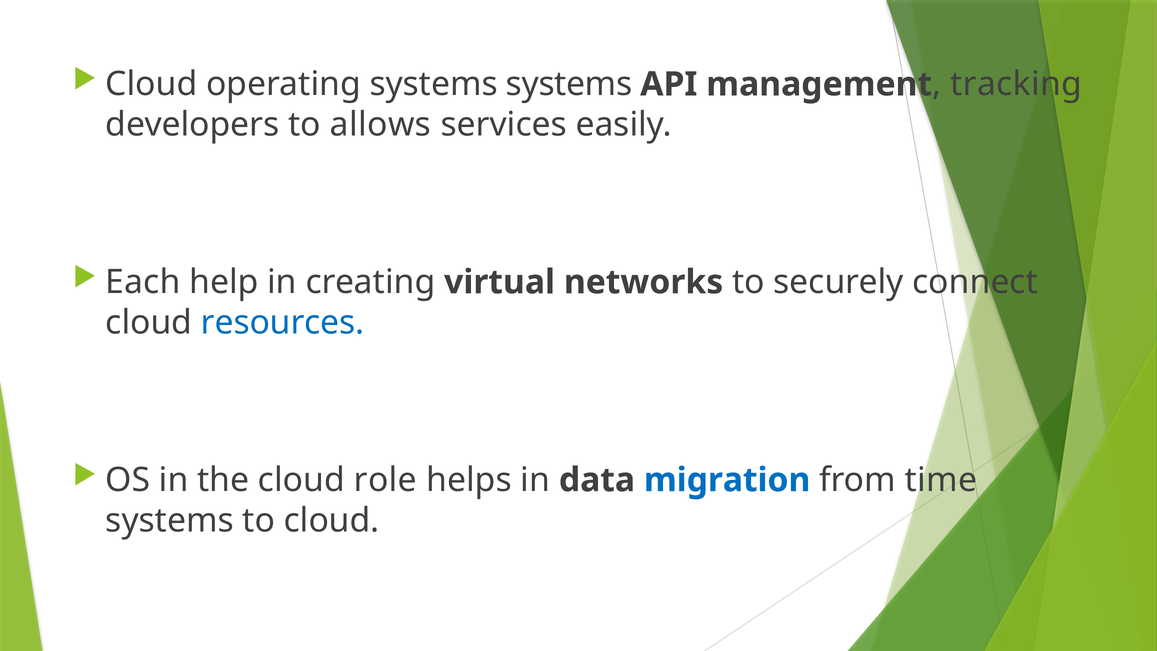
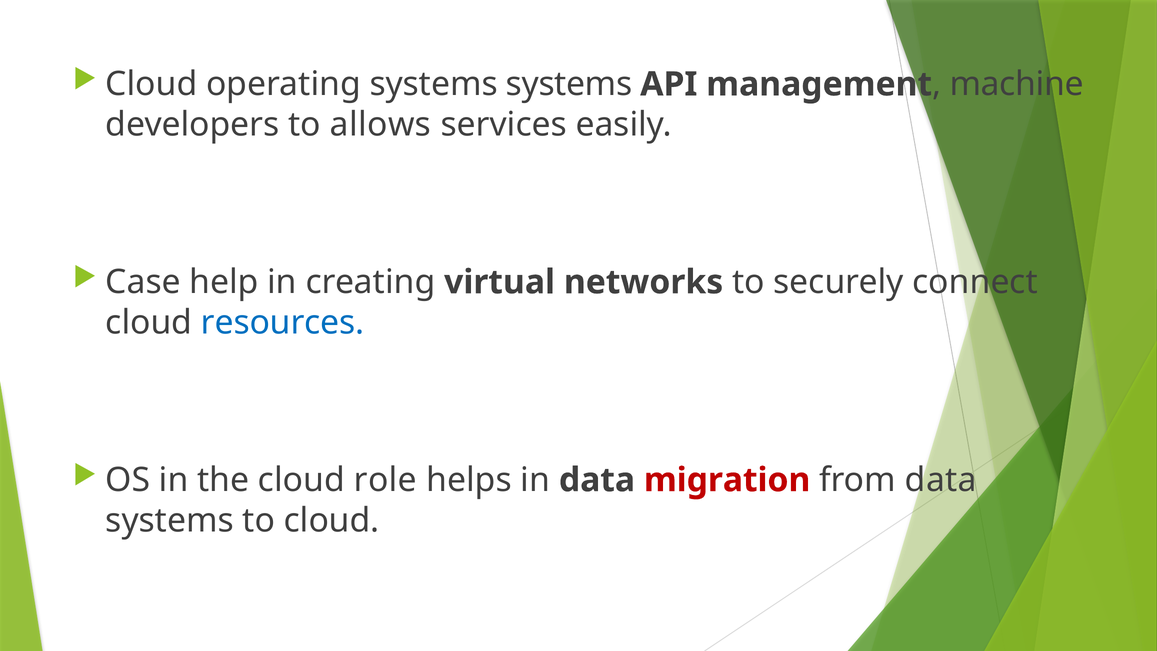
tracking: tracking -> machine
Each: Each -> Case
migration colour: blue -> red
from time: time -> data
